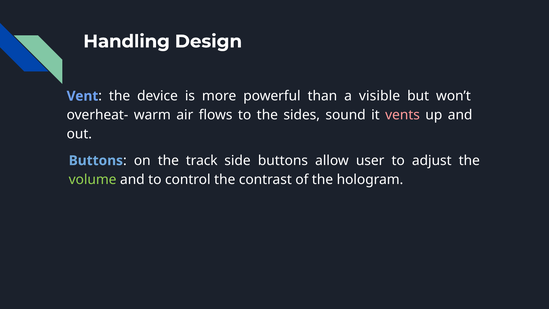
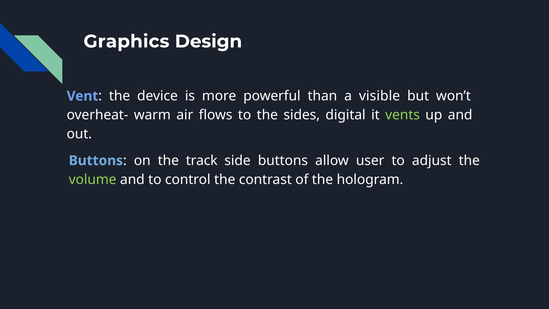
Handling: Handling -> Graphics
sound: sound -> digital
vents colour: pink -> light green
